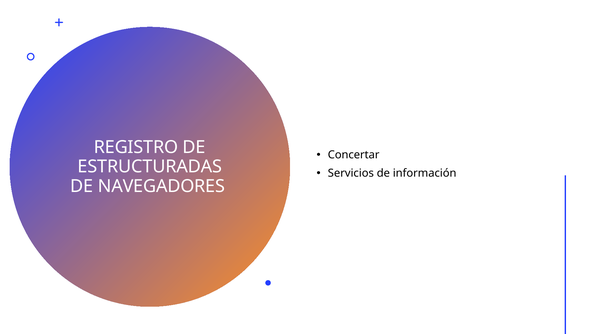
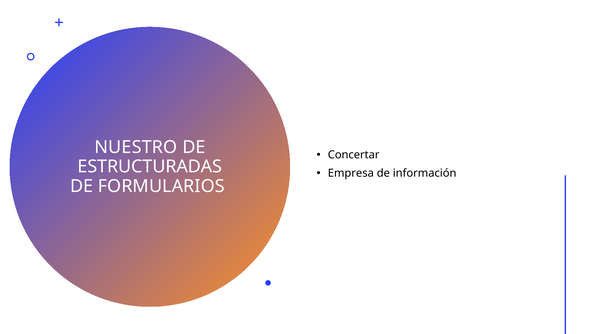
REGISTRO: REGISTRO -> NUESTRO
Servicios: Servicios -> Empresa
NAVEGADORES: NAVEGADORES -> FORMULARIOS
